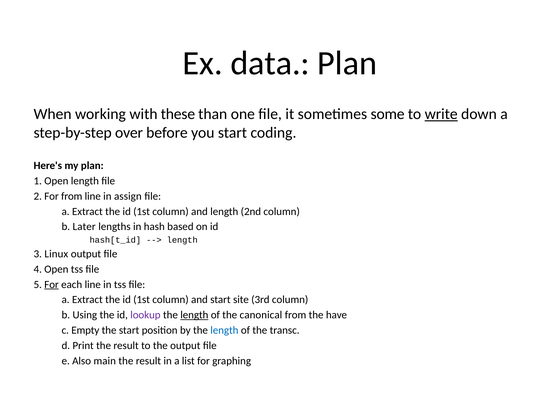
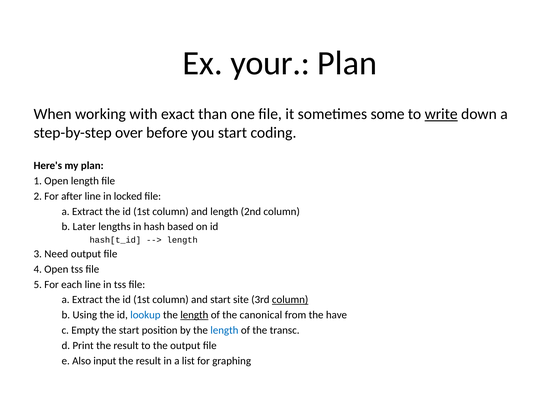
data: data -> your
these: these -> exact
For from: from -> after
assign: assign -> locked
Linux: Linux -> Need
For at (52, 284) underline: present -> none
column at (290, 300) underline: none -> present
lookup colour: purple -> blue
main: main -> input
